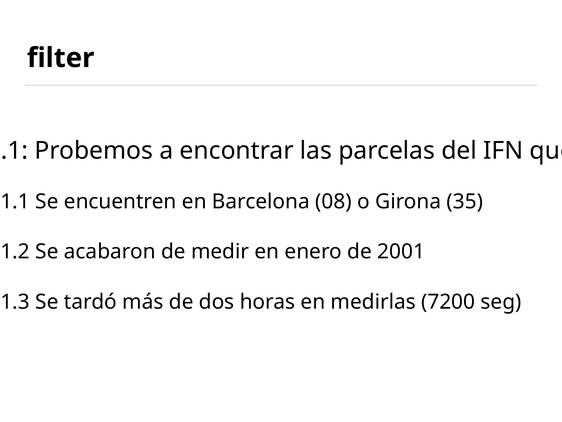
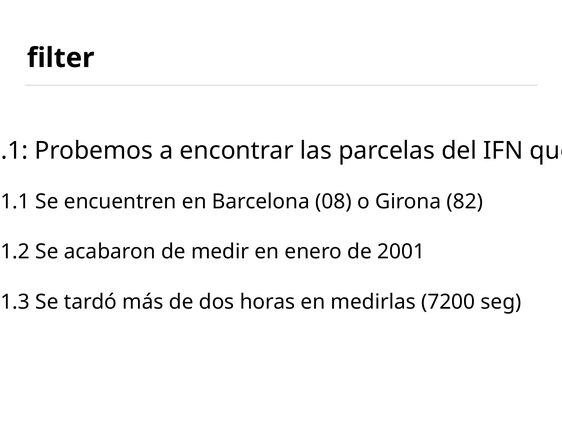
35: 35 -> 82
